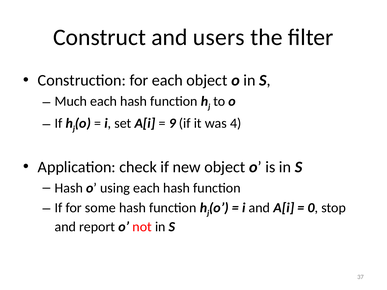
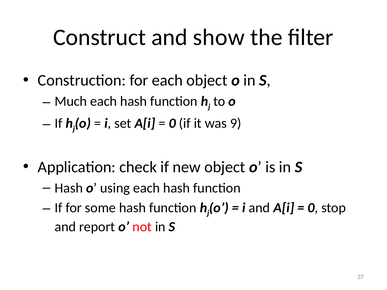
users: users -> show
9 at (172, 123): 9 -> 0
4: 4 -> 9
